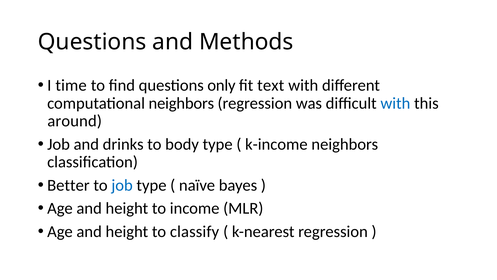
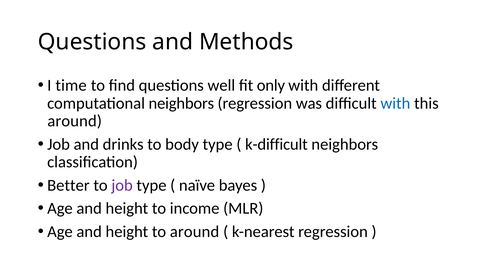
only: only -> well
text: text -> only
k-income: k-income -> k-difficult
job at (122, 185) colour: blue -> purple
to classify: classify -> around
